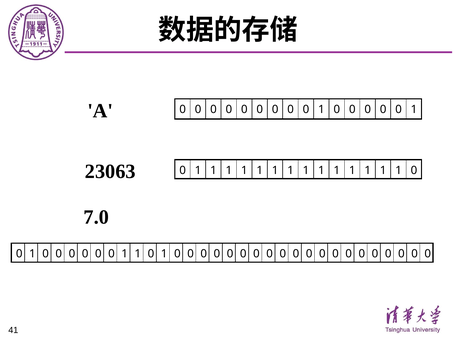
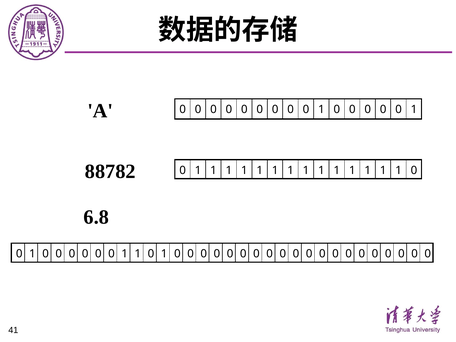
23063: 23063 -> 88782
7.0: 7.0 -> 6.8
